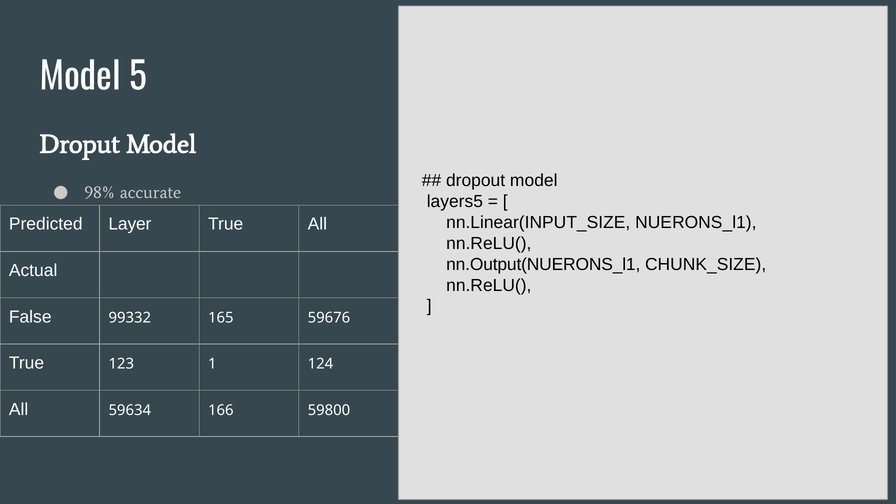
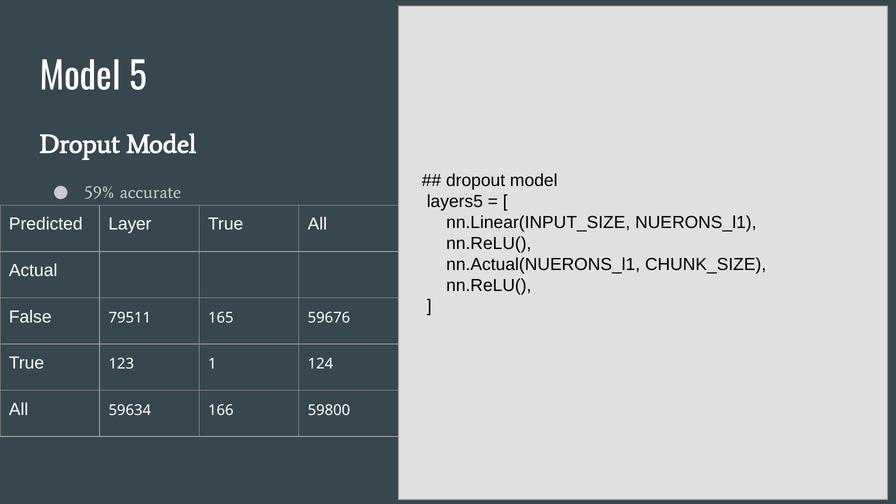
98%: 98% -> 59%
nn.Output(NUERONS_l1: nn.Output(NUERONS_l1 -> nn.Actual(NUERONS_l1
99332: 99332 -> 79511
